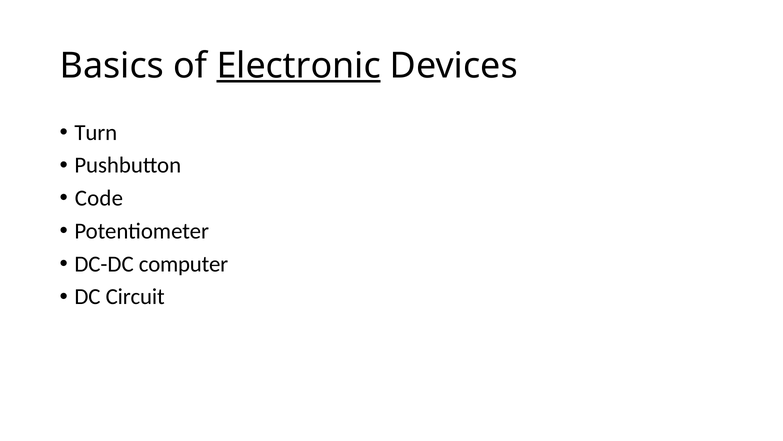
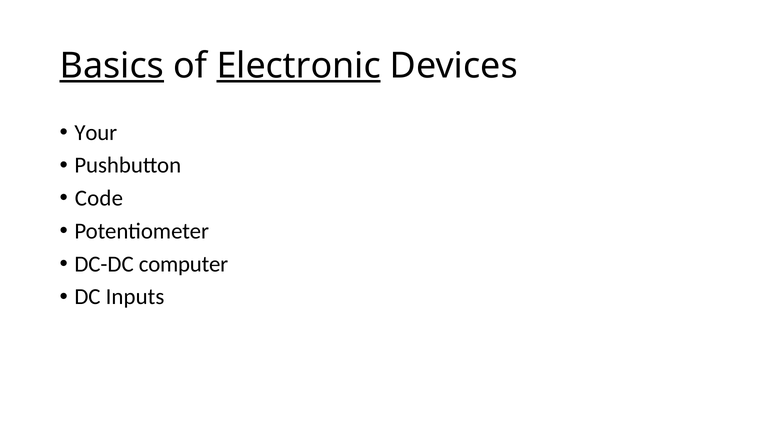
Basics underline: none -> present
Turn: Turn -> Your
Circuit: Circuit -> Inputs
